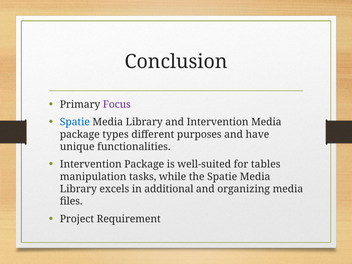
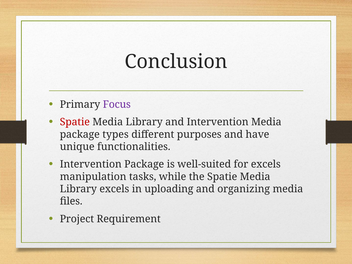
Spatie at (75, 122) colour: blue -> red
for tables: tables -> excels
additional: additional -> uploading
